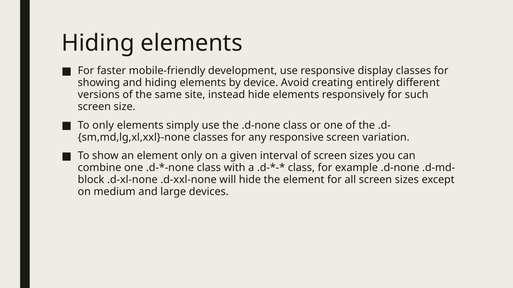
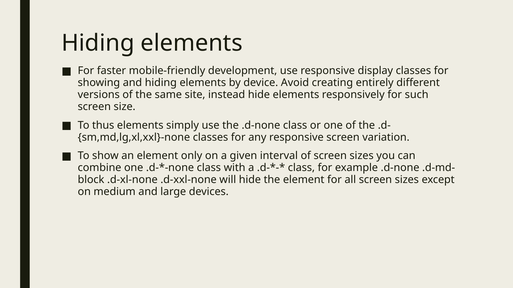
To only: only -> thus
